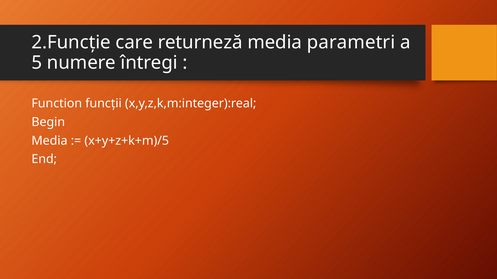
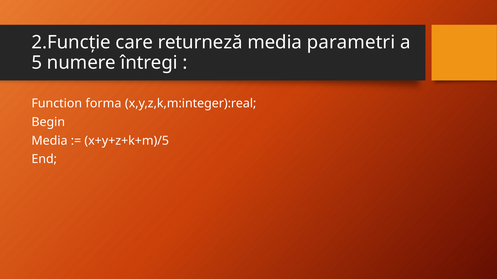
funcții: funcții -> forma
